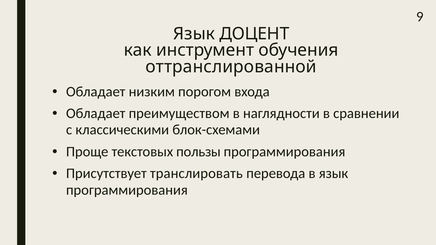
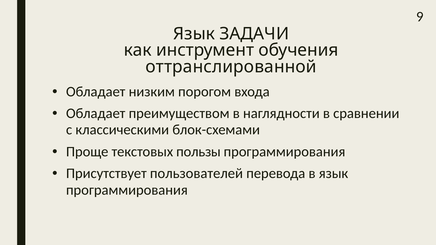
ДОЦЕНТ: ДОЦЕНТ -> ЗАДАЧИ
транслировать: транслировать -> пользователей
